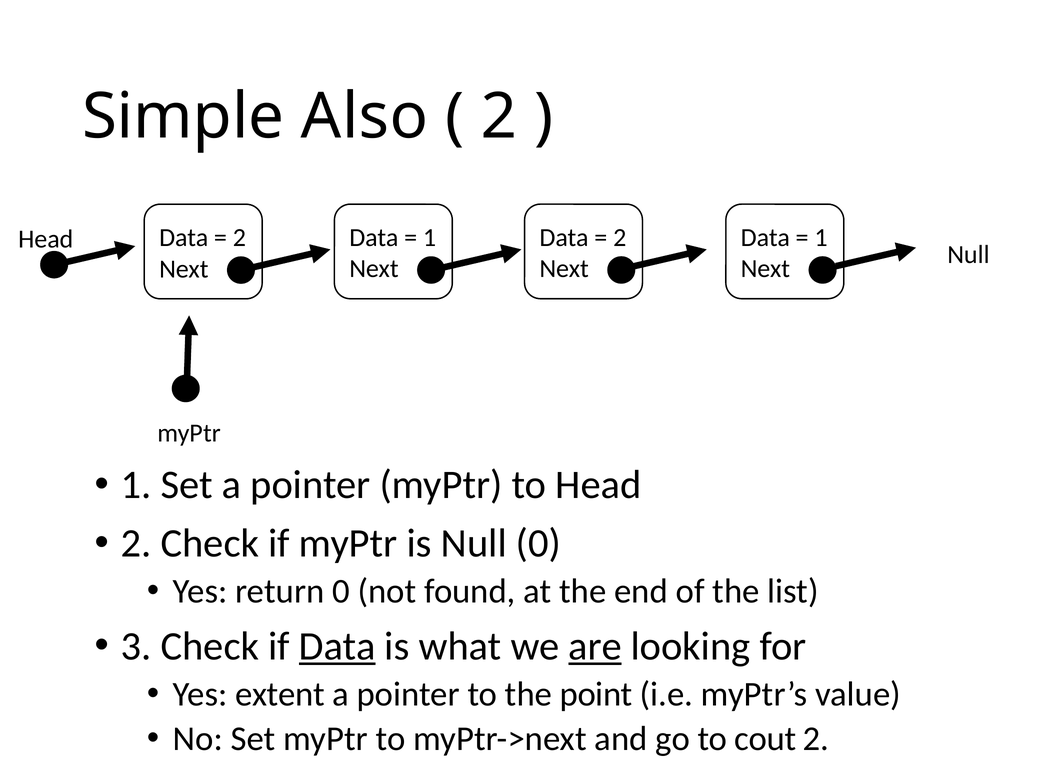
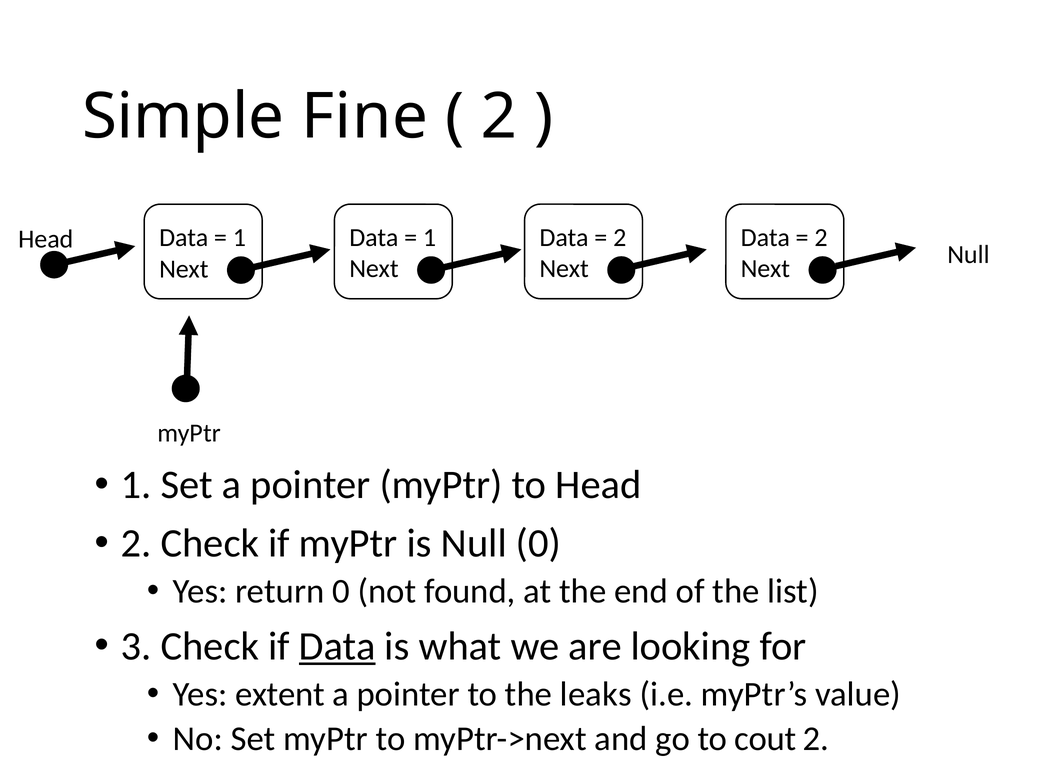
Also: Also -> Fine
1 at (821, 237): 1 -> 2
2 at (239, 238): 2 -> 1
are underline: present -> none
point: point -> leaks
